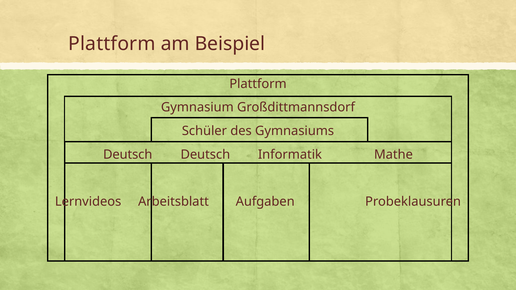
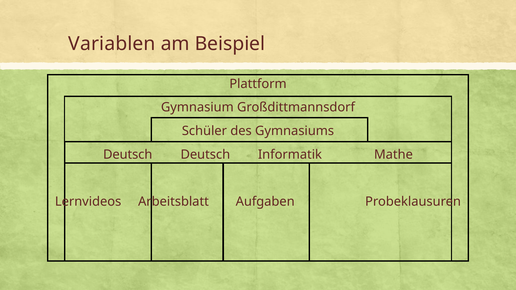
Plattform at (112, 44): Plattform -> Variablen
